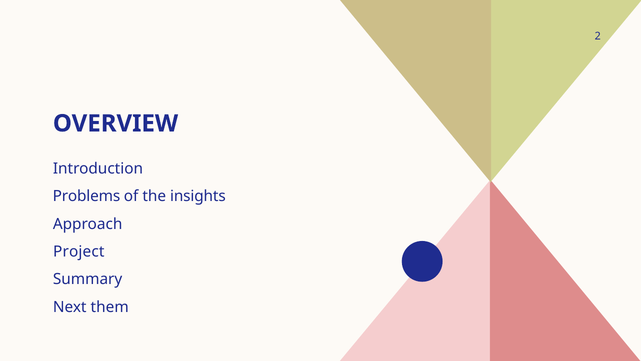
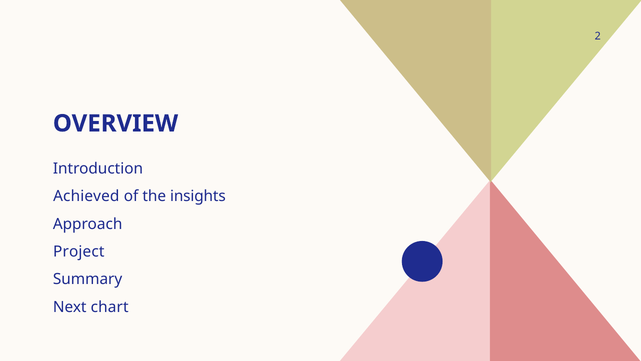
Problems: Problems -> Achieved
them: them -> chart
